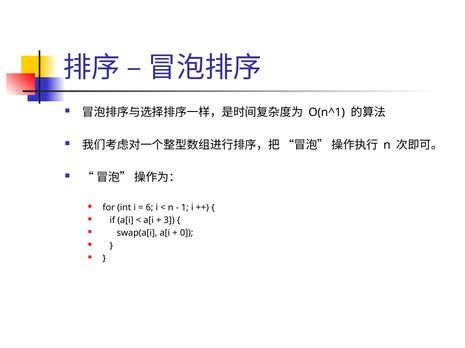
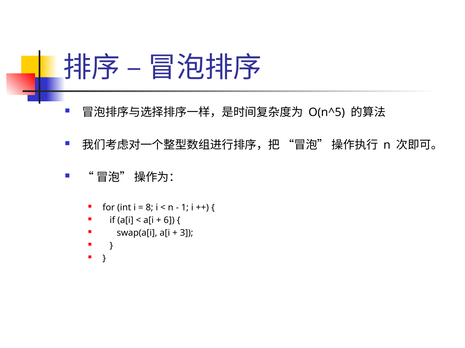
O(n^1: O(n^1 -> O(n^5
6: 6 -> 8
3: 3 -> 6
0: 0 -> 3
